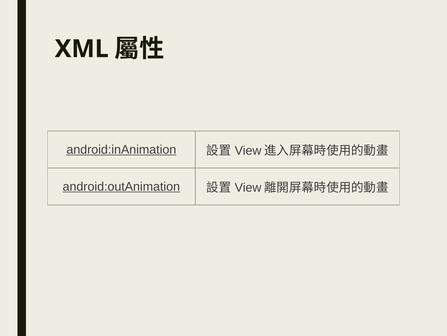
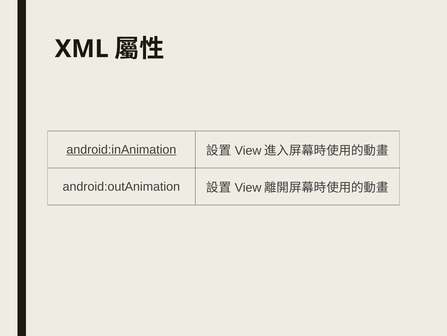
android:outAnimation underline: present -> none
